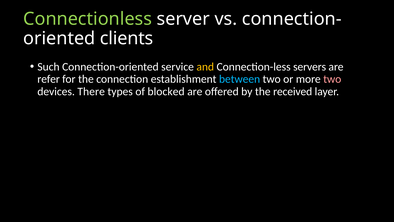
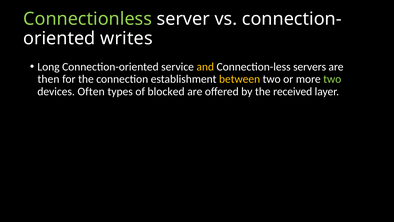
clients: clients -> writes
Such: Such -> Long
refer: refer -> then
between colour: light blue -> yellow
two at (332, 79) colour: pink -> light green
There: There -> Often
